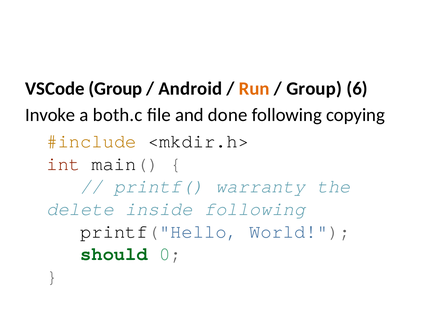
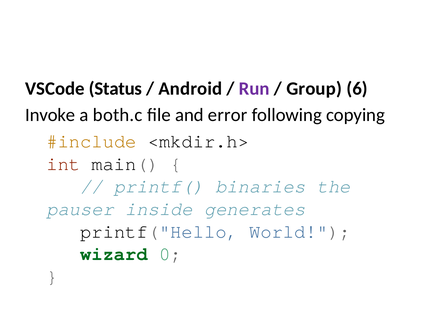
VSCode Group: Group -> Status
Run colour: orange -> purple
done: done -> error
warranty: warranty -> binaries
delete: delete -> pauser
inside following: following -> generates
should: should -> wizard
